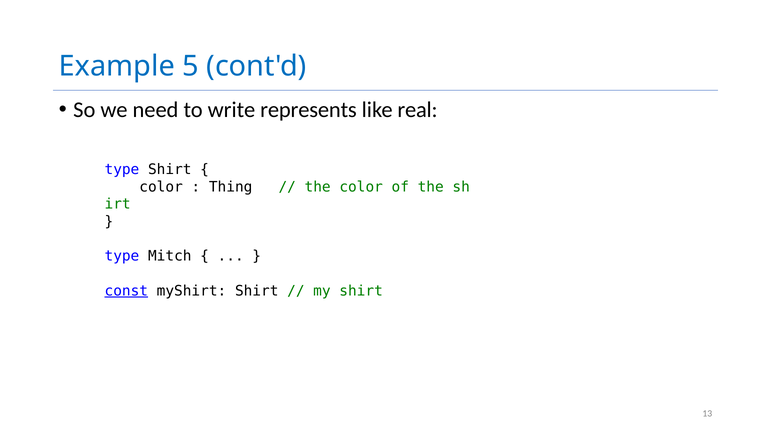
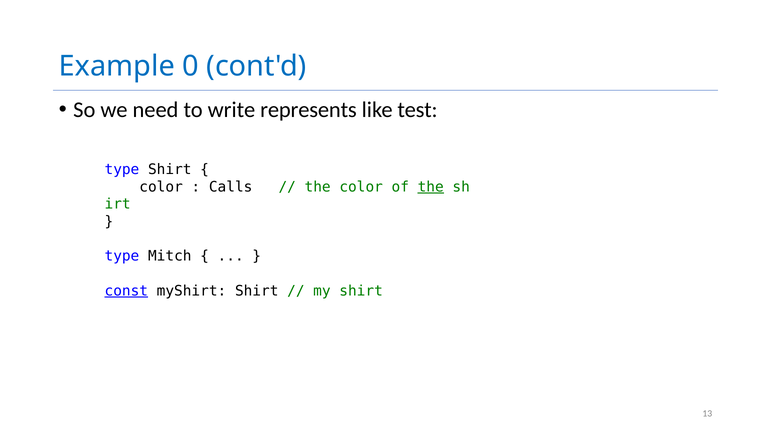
5: 5 -> 0
real: real -> test
Thing: Thing -> Calls
the at (431, 187) underline: none -> present
